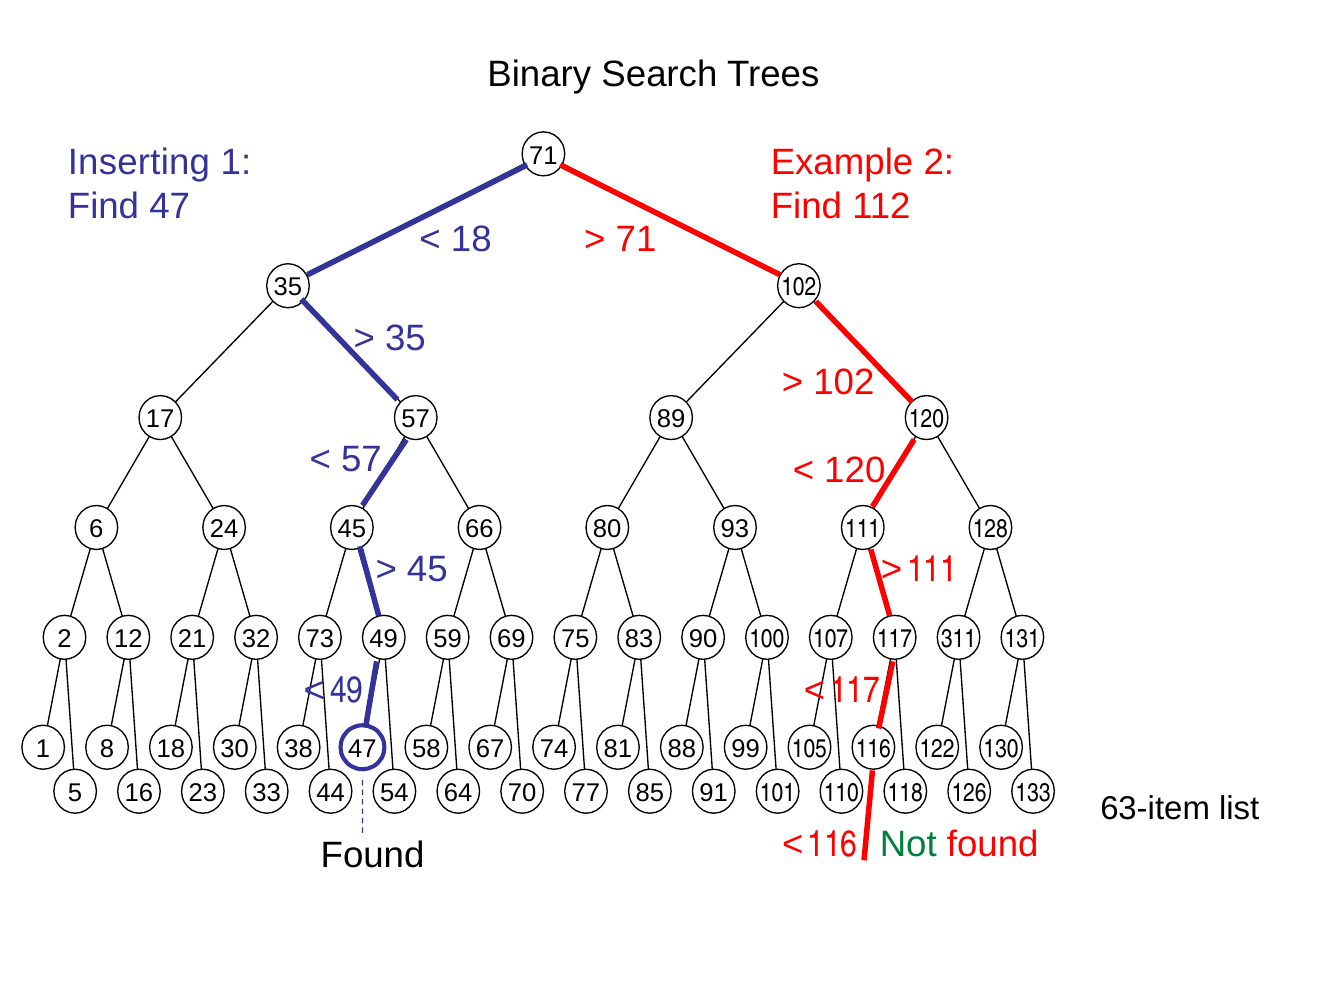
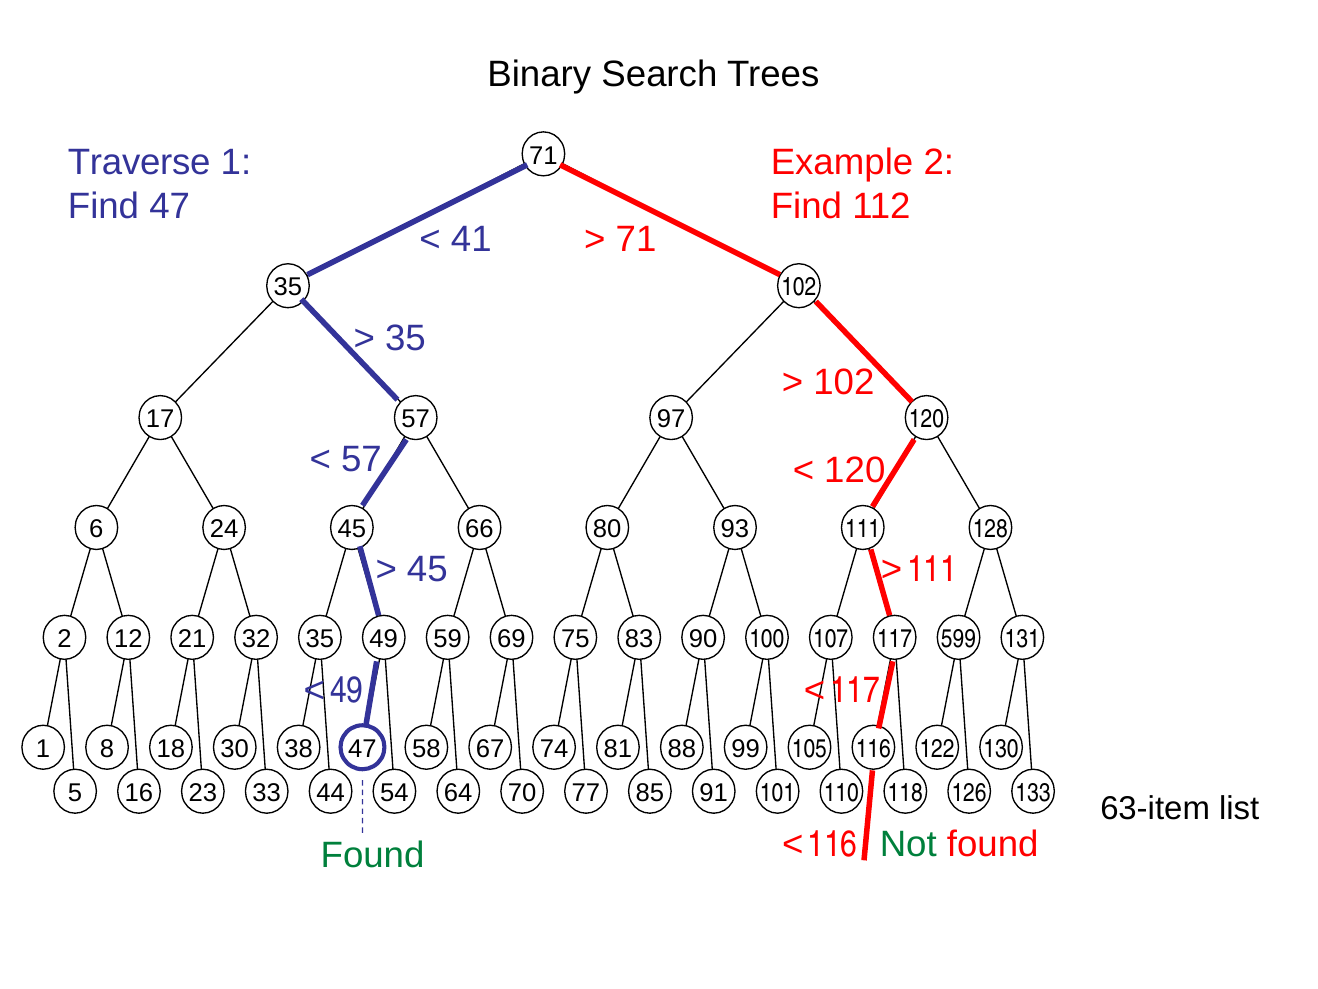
Inserting: Inserting -> Traverse
18 at (471, 240): 18 -> 41
89: 89 -> 97
32 73: 73 -> 35
311: 311 -> 599
Found at (373, 855) colour: black -> green
